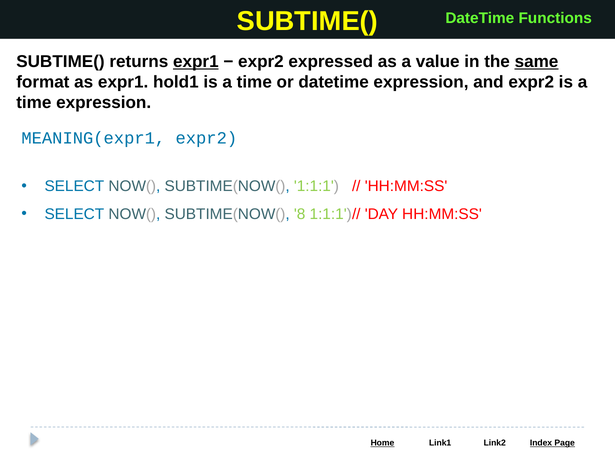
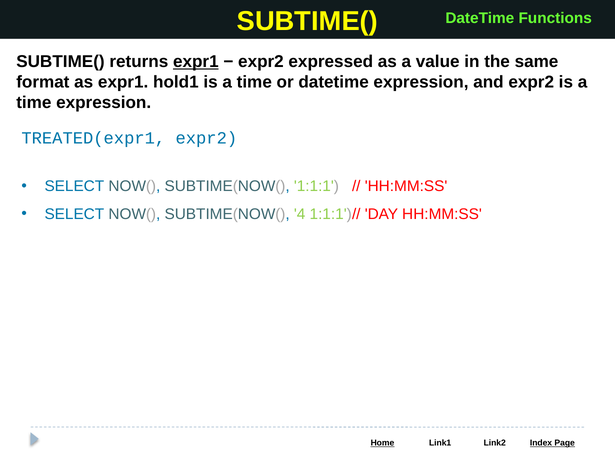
same underline: present -> none
MEANING(expr1: MEANING(expr1 -> TREATED(expr1
8: 8 -> 4
